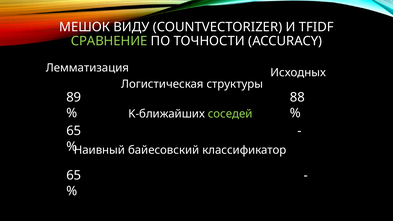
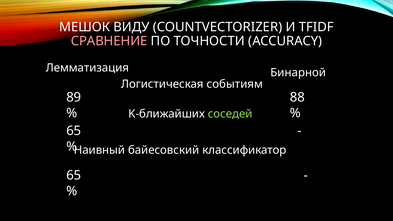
СРАВНЕНИЕ colour: light green -> pink
Исходных: Исходных -> Бинарной
структуры: структуры -> событиям
